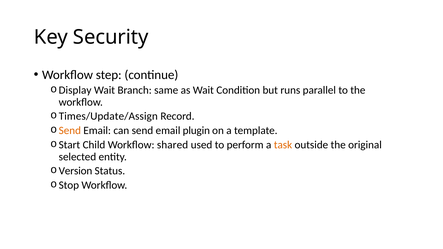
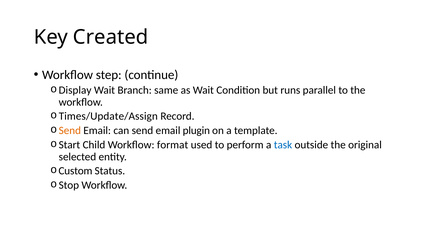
Security: Security -> Created
shared: shared -> format
task colour: orange -> blue
Version: Version -> Custom
